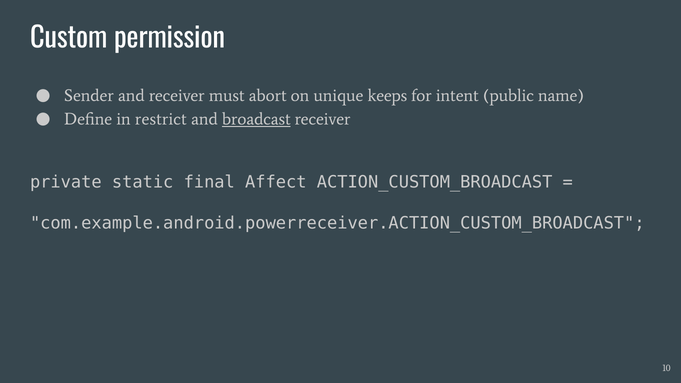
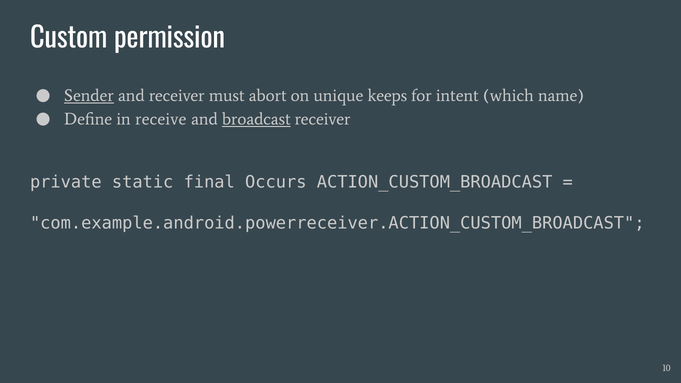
Sender underline: none -> present
public: public -> which
restrict: restrict -> receive
Affect: Affect -> Occurs
